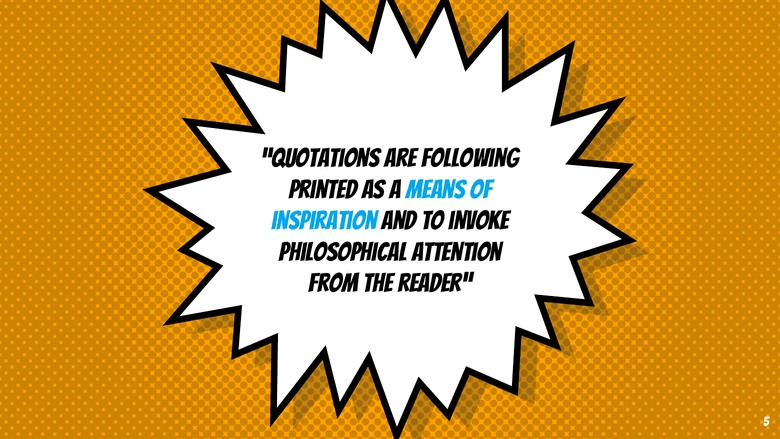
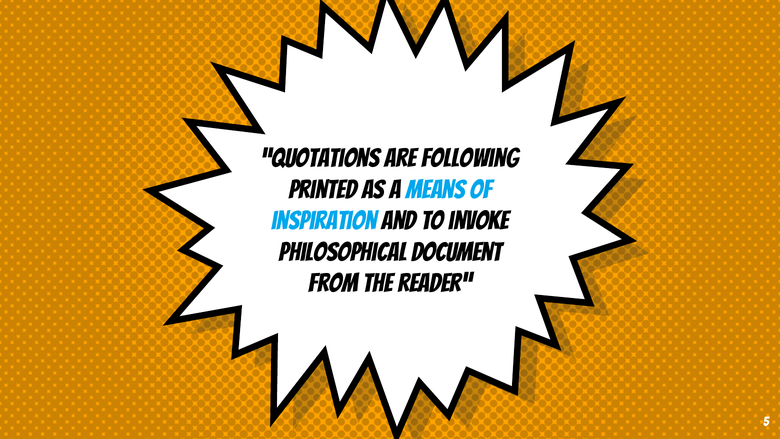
attention: attention -> document
